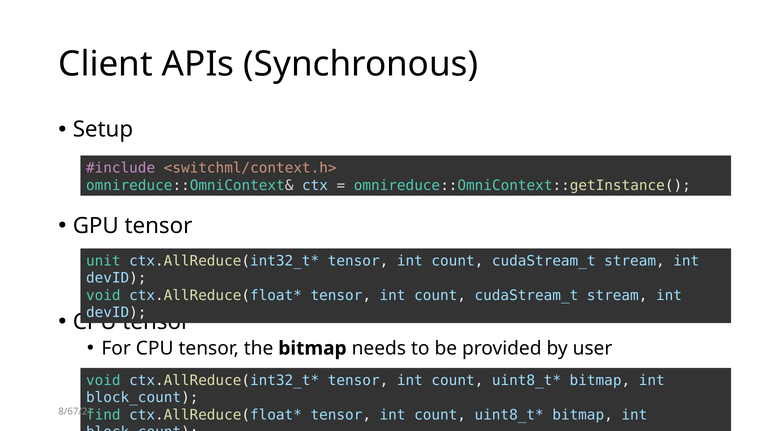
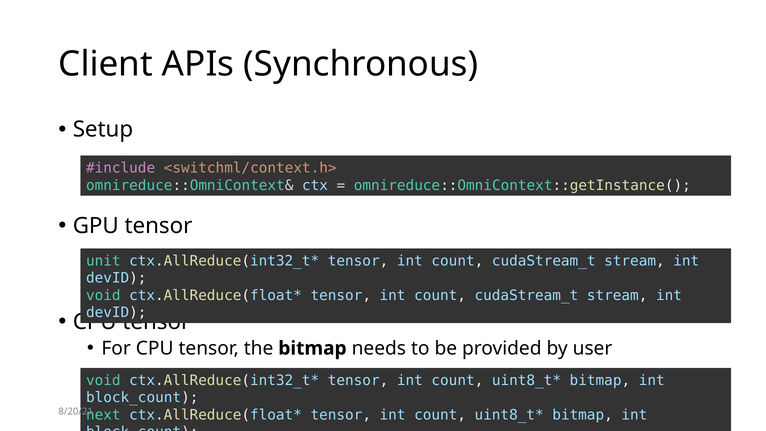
find: find -> next
8/67/21: 8/67/21 -> 8/20/21
